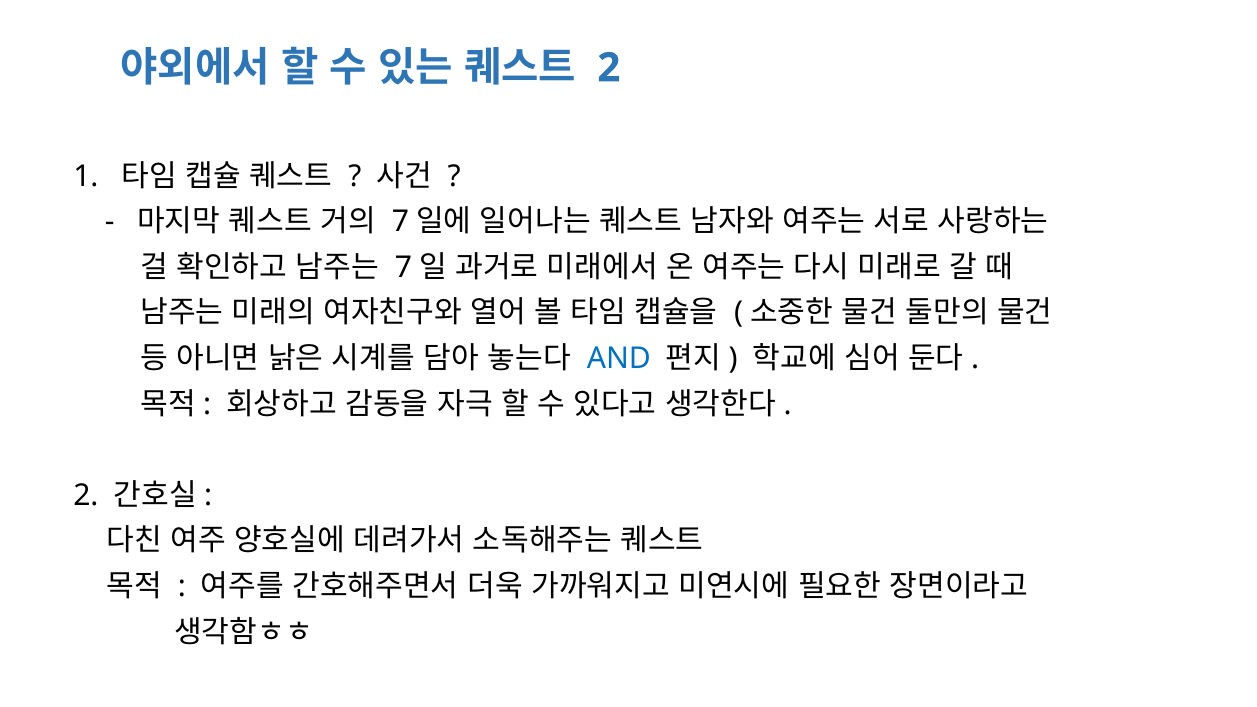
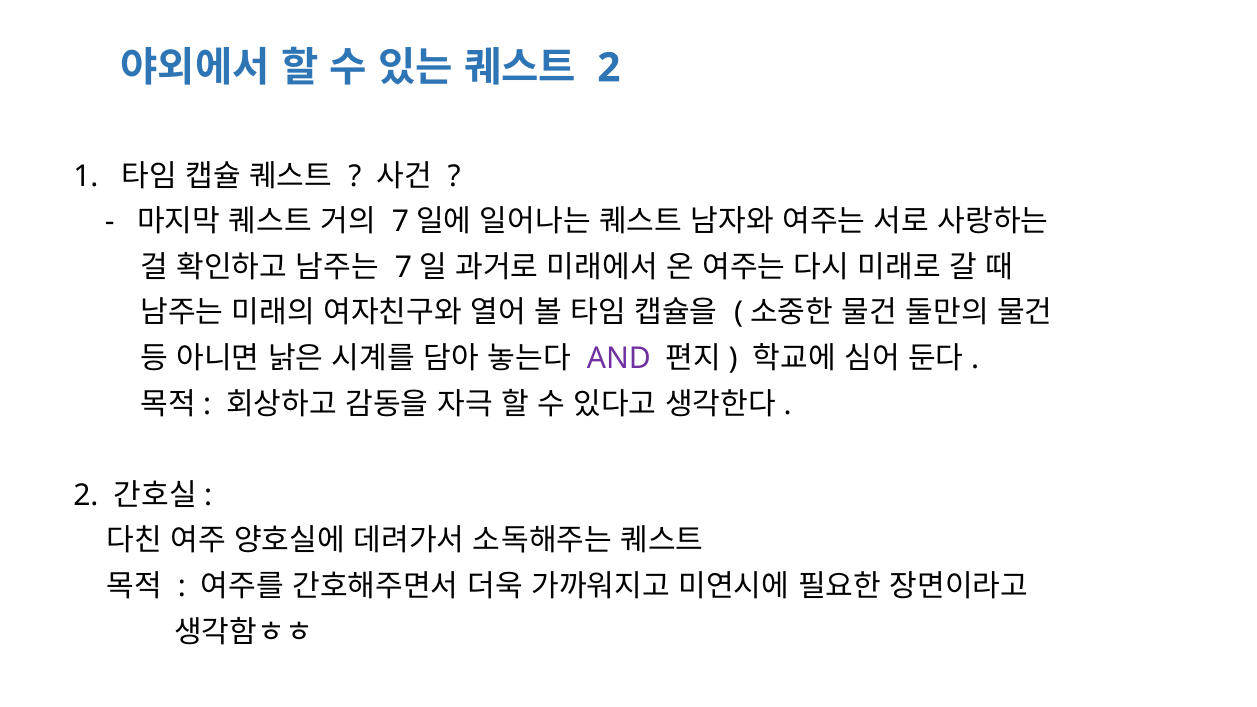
AND colour: blue -> purple
